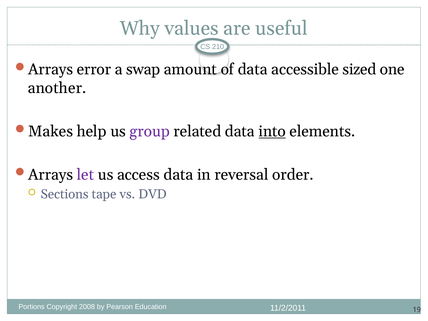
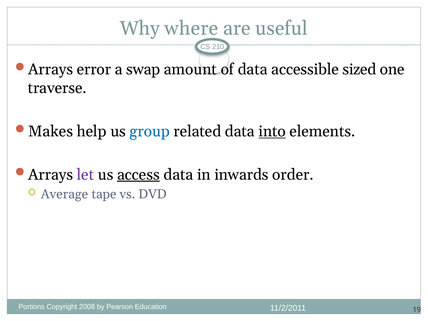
values: values -> where
another: another -> traverse
group colour: purple -> blue
access underline: none -> present
reversal: reversal -> inwards
Sections: Sections -> Average
